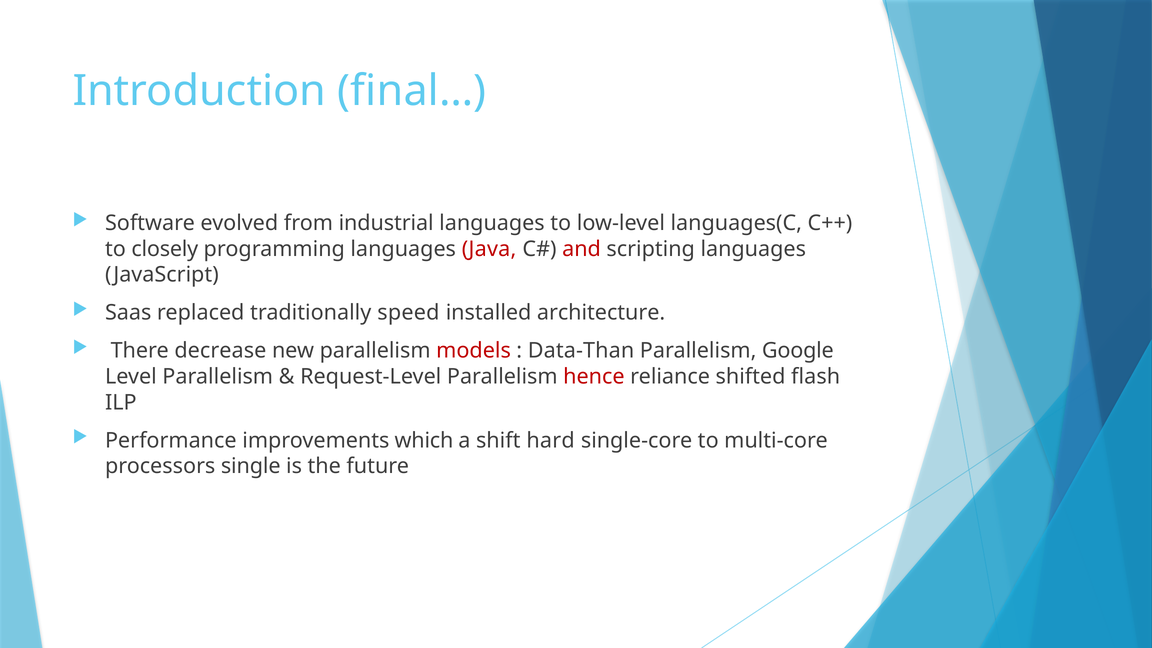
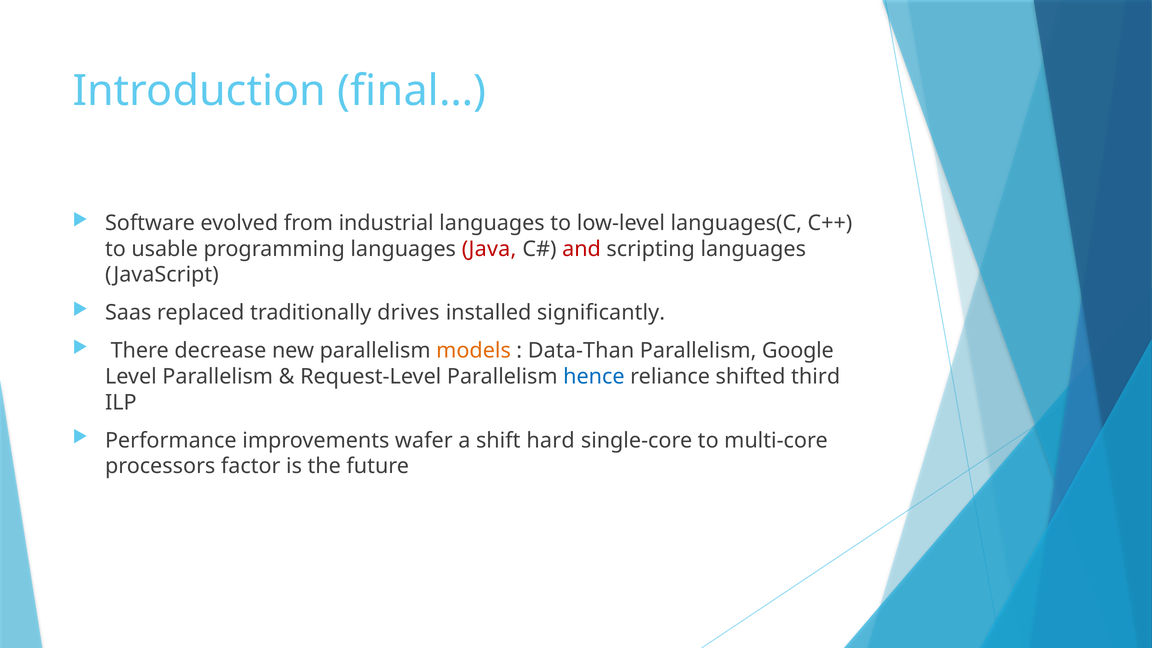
closely: closely -> usable
speed: speed -> drives
architecture: architecture -> significantly
models colour: red -> orange
hence colour: red -> blue
flash: flash -> third
which: which -> wafer
single: single -> factor
